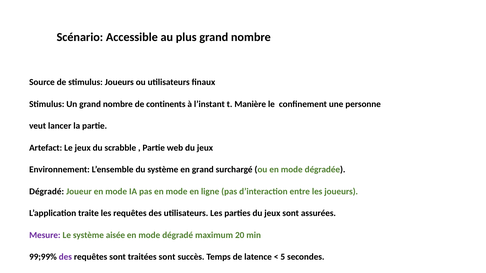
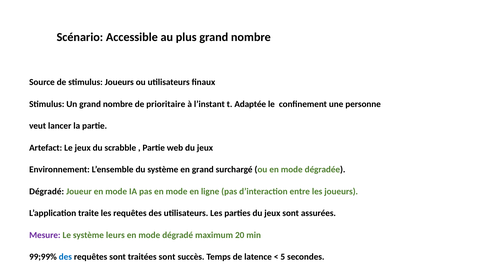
continents: continents -> prioritaire
Manière: Manière -> Adaptée
aisée: aisée -> leurs
des at (65, 257) colour: purple -> blue
